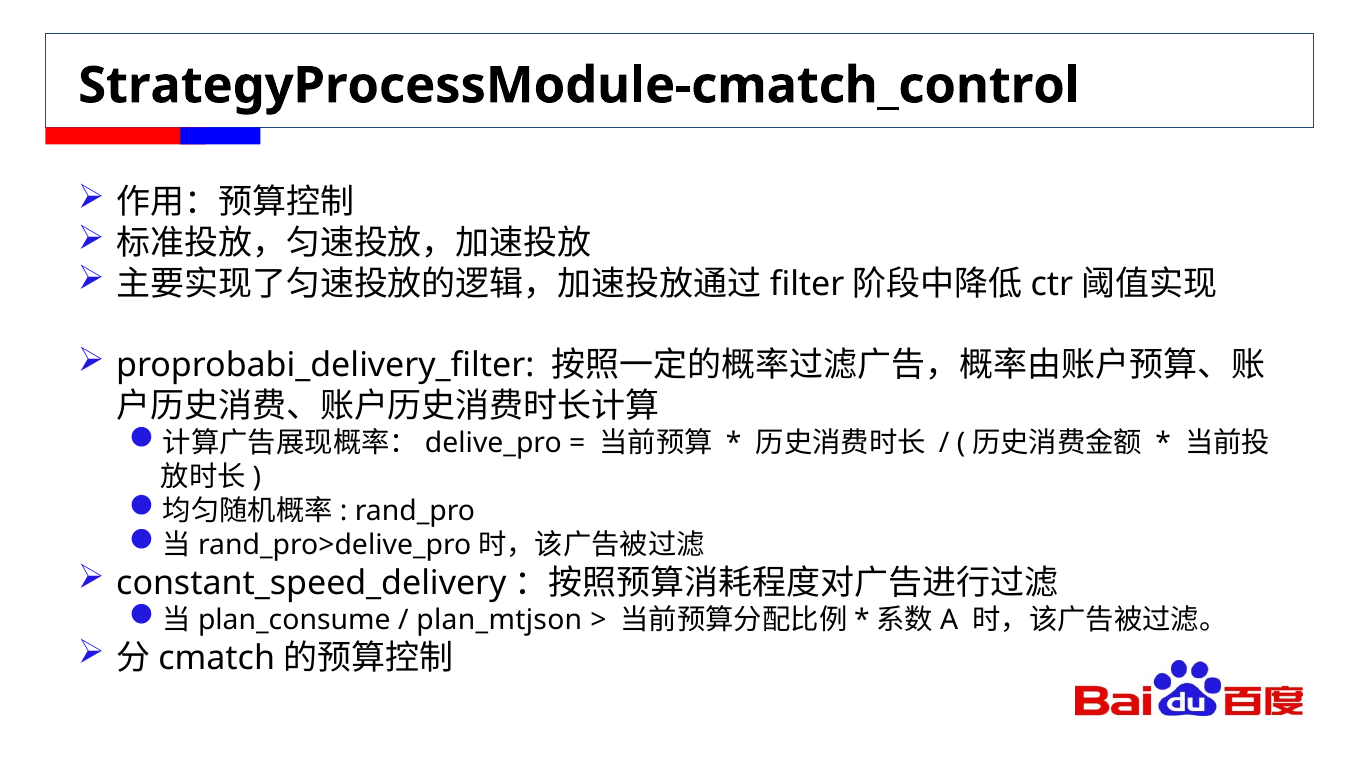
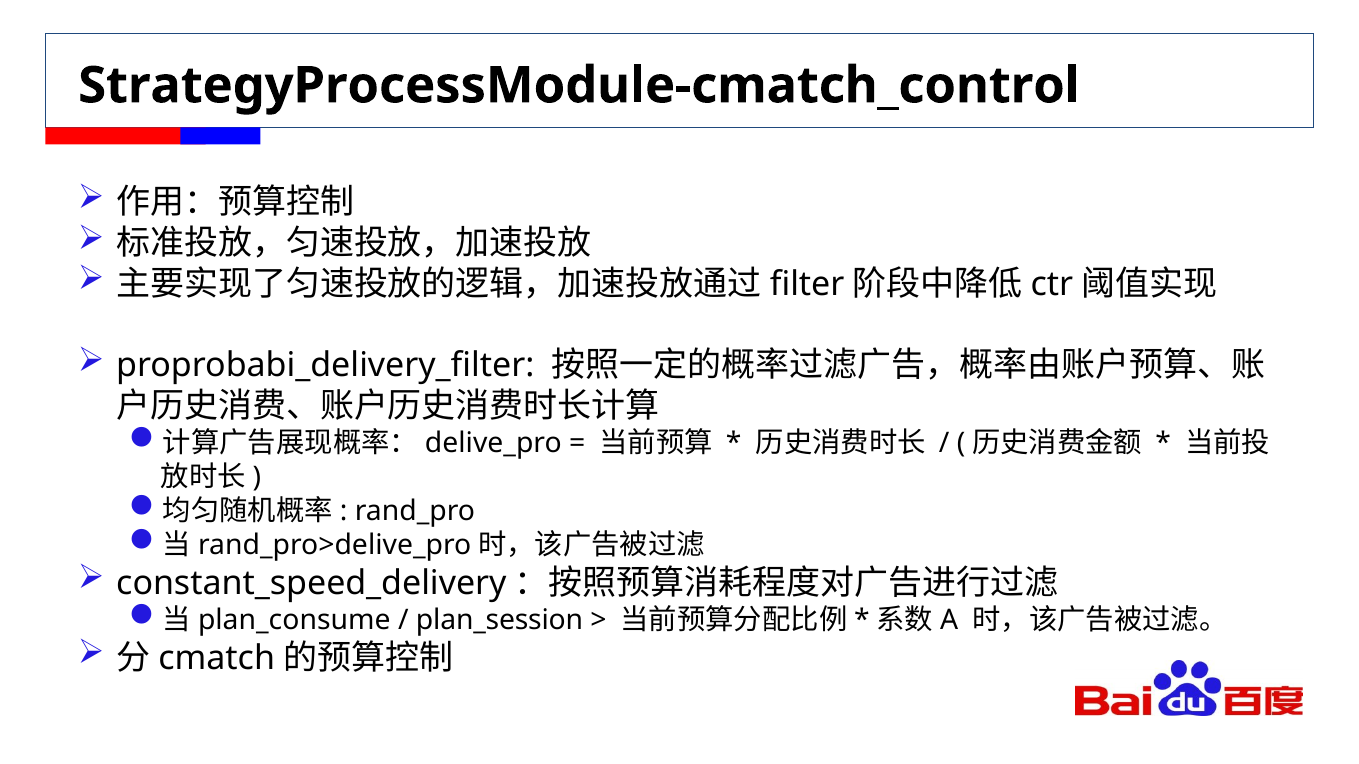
plan_mtjson: plan_mtjson -> plan_session
